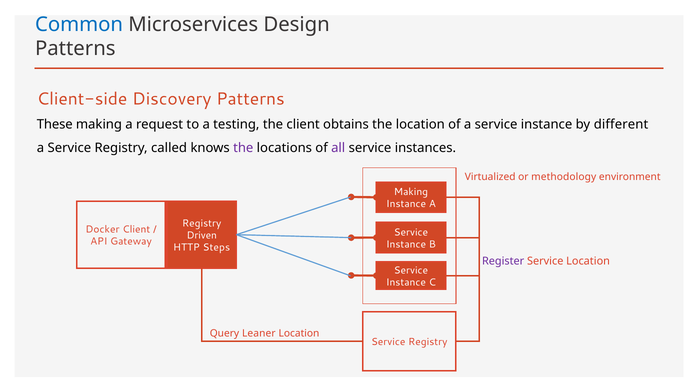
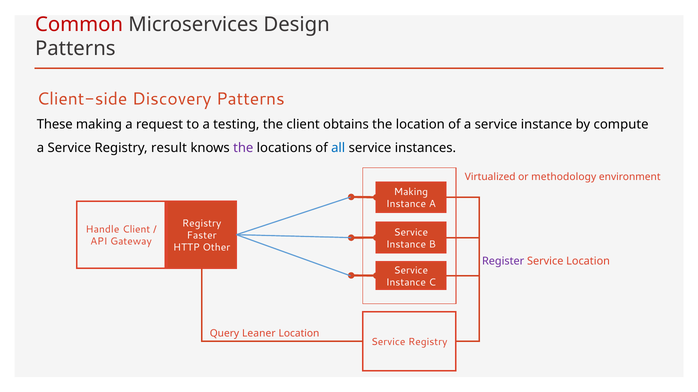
Common colour: blue -> red
different: different -> compute
called: called -> result
all colour: purple -> blue
Docker: Docker -> Handle
Driven: Driven -> Faster
Steps: Steps -> Other
